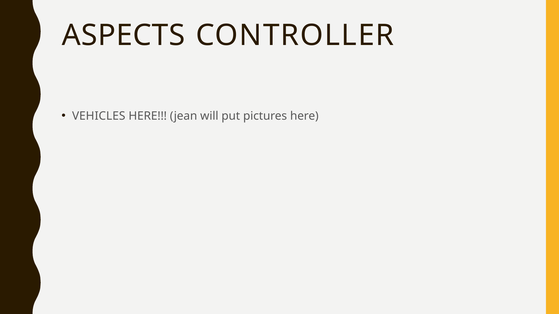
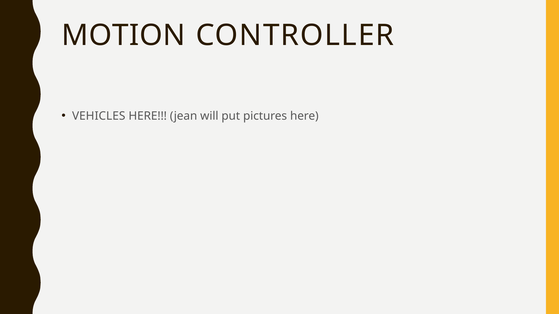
ASPECTS: ASPECTS -> MOTION
